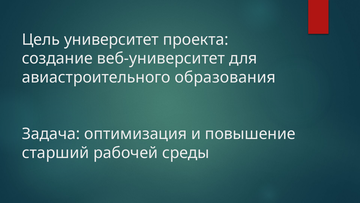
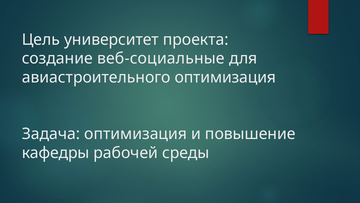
веб-университет: веб-университет -> веб-социальные
авиастроительного образования: образования -> оптимизация
старший: старший -> кафедры
